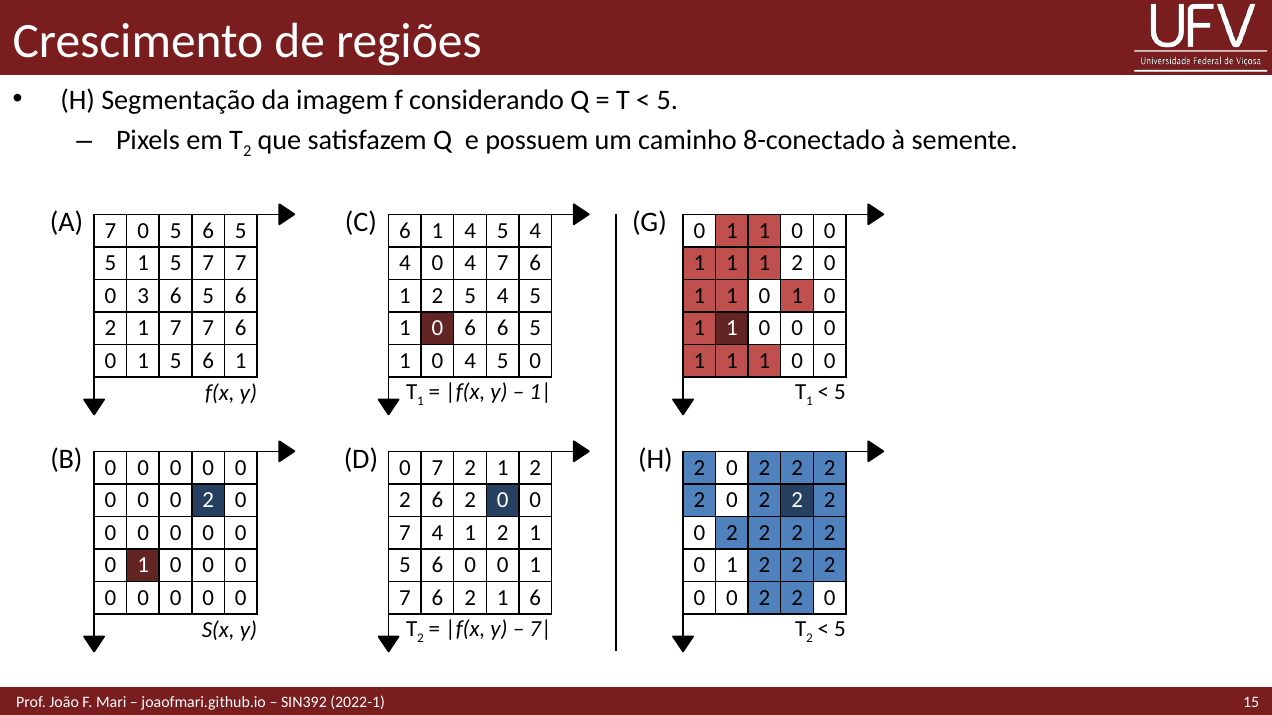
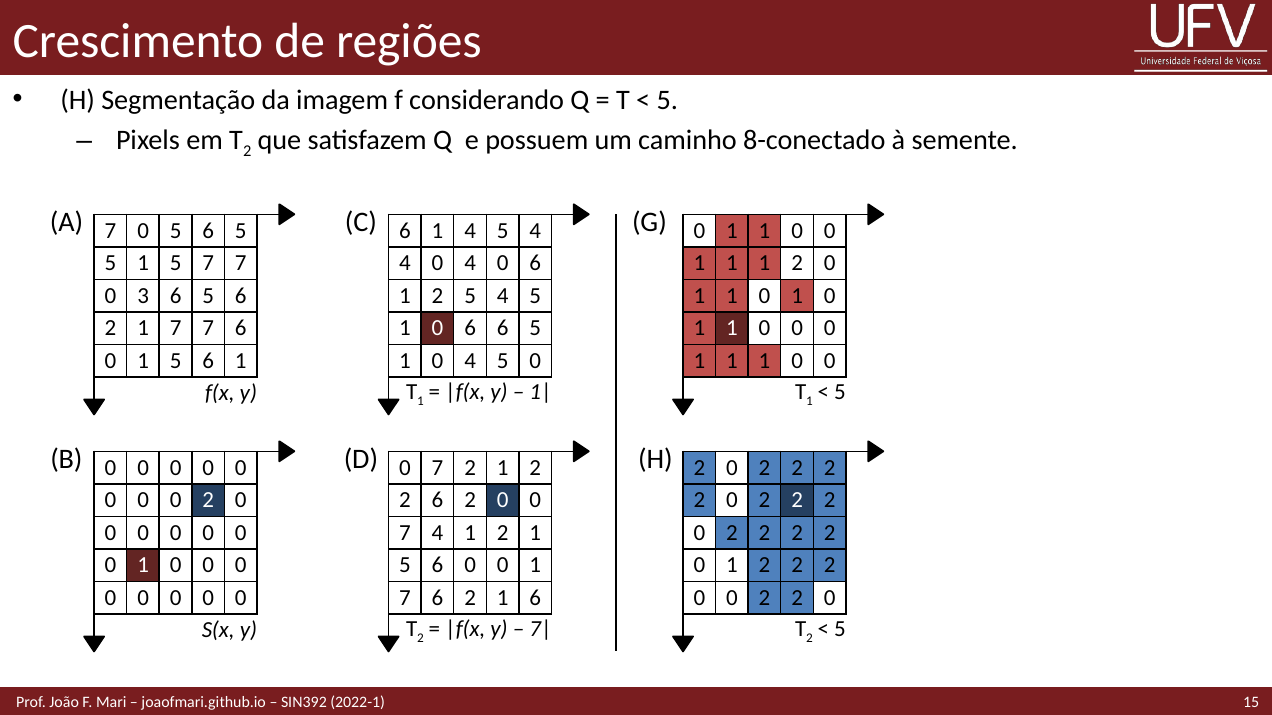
0 4 7: 7 -> 0
